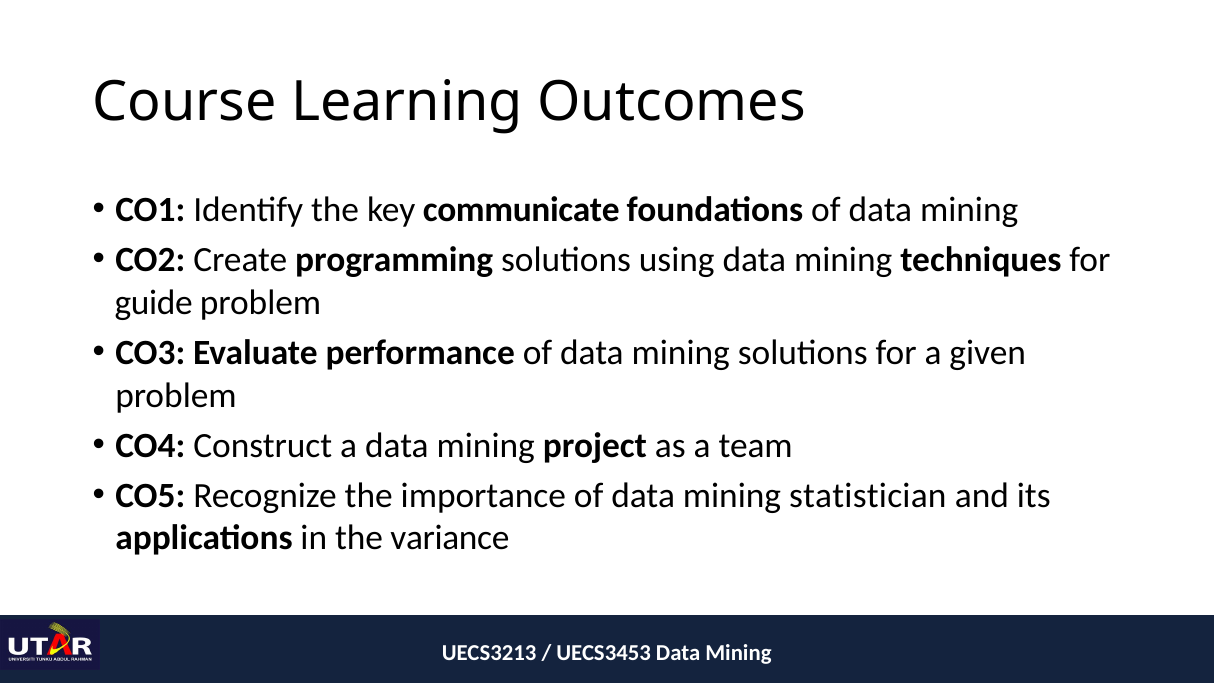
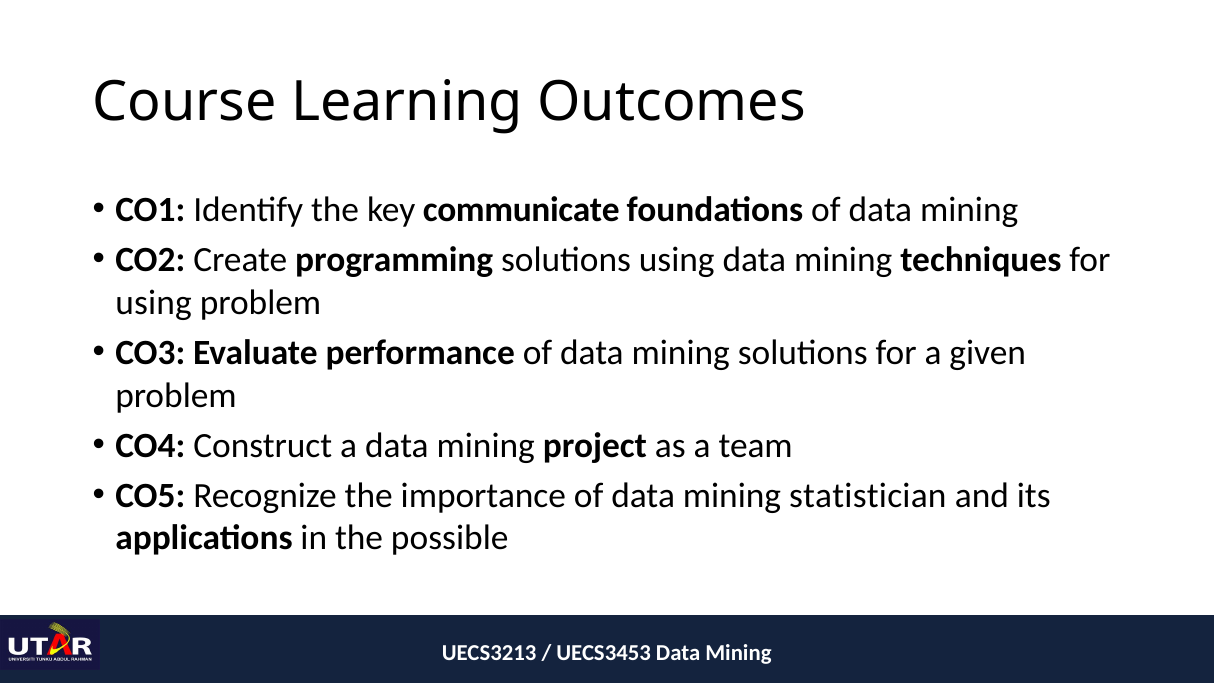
guide at (154, 303): guide -> using
variance: variance -> possible
